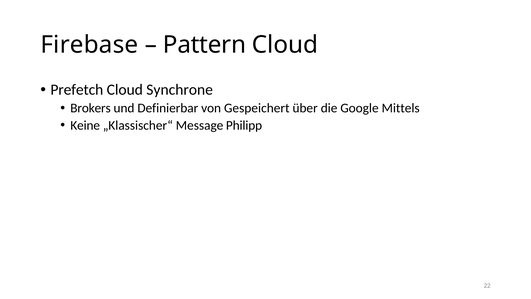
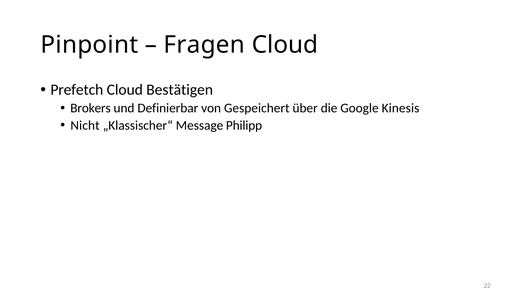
Firebase: Firebase -> Pinpoint
Pattern: Pattern -> Fragen
Synchrone: Synchrone -> Bestätigen
Mittels: Mittels -> Kinesis
Keine: Keine -> Nicht
